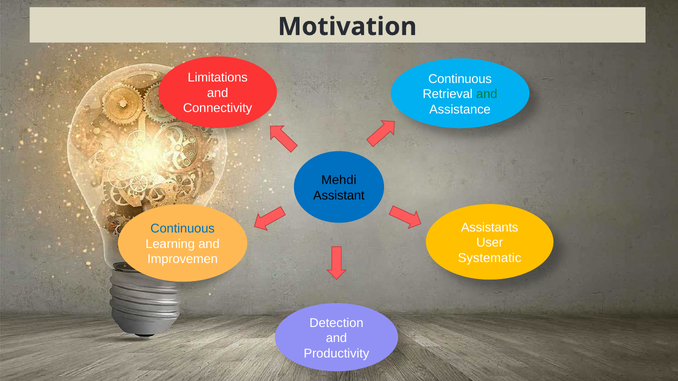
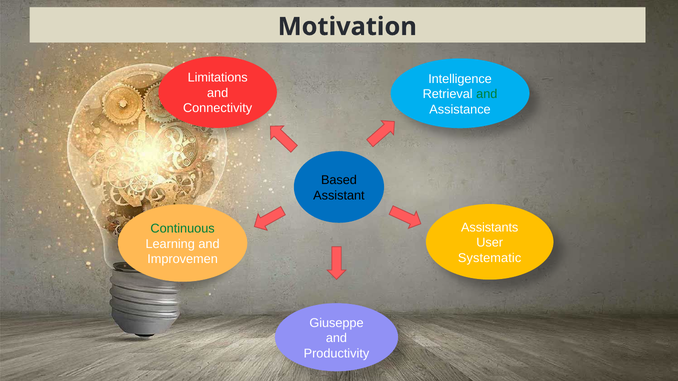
Continuous at (460, 79): Continuous -> Intelligence
Mehdi: Mehdi -> Based
Continuous at (183, 229) colour: blue -> green
Detection: Detection -> Giuseppe
